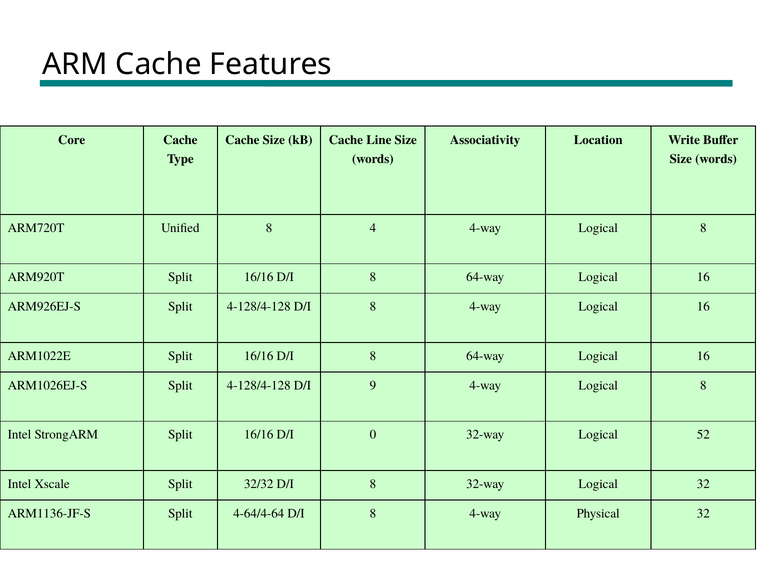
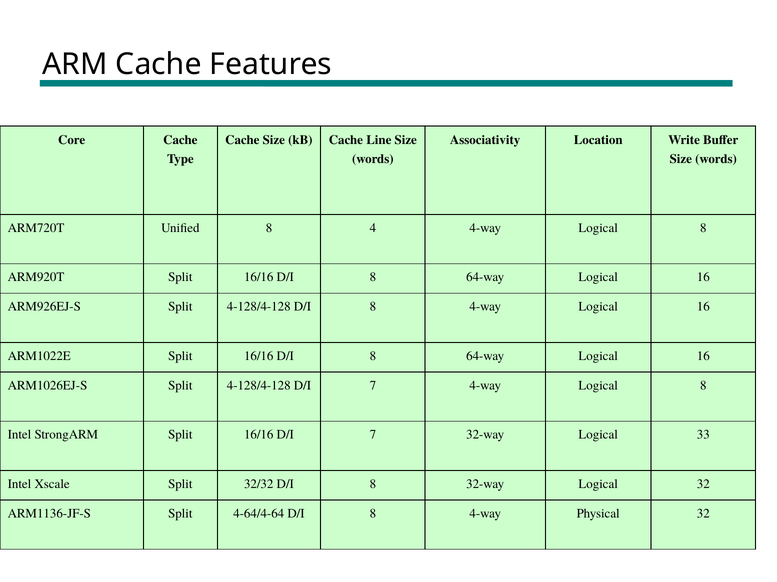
4-128/4-128 D/I 9: 9 -> 7
16/16 D/I 0: 0 -> 7
52: 52 -> 33
